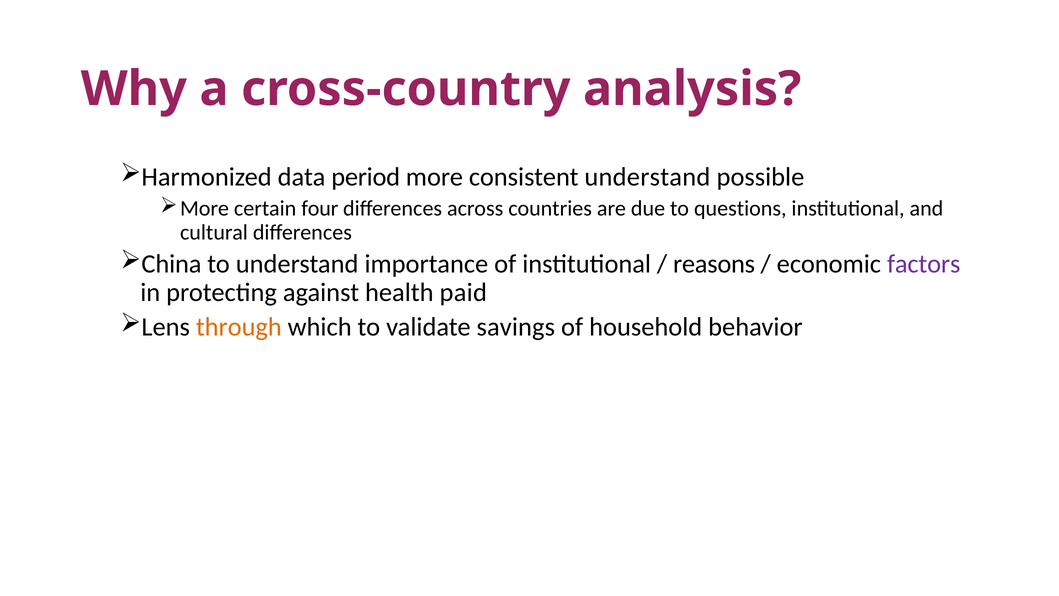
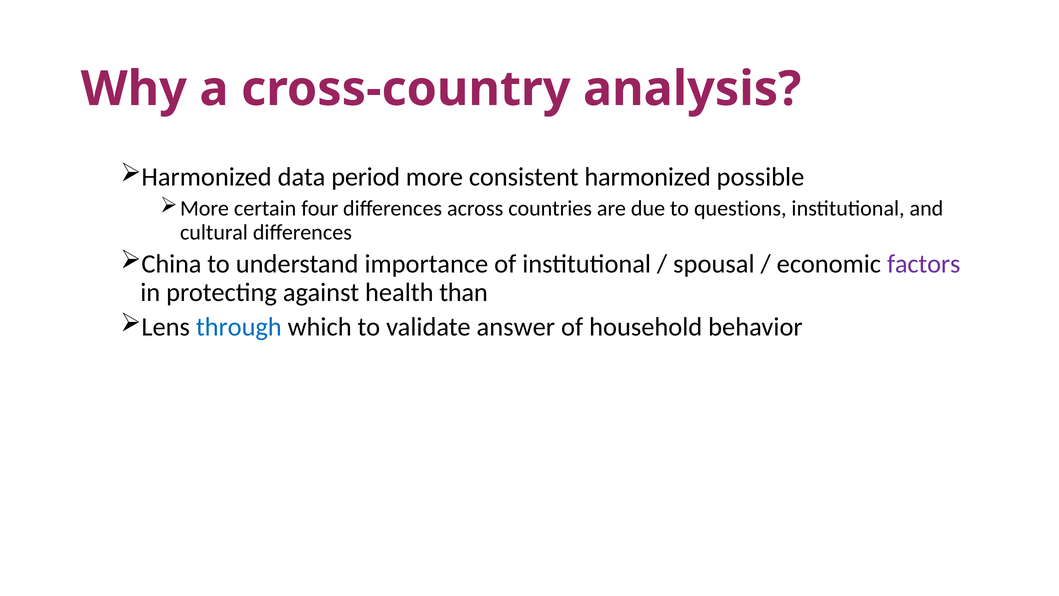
consistent understand: understand -> harmonized
reasons: reasons -> spousal
paid: paid -> than
through colour: orange -> blue
savings: savings -> answer
